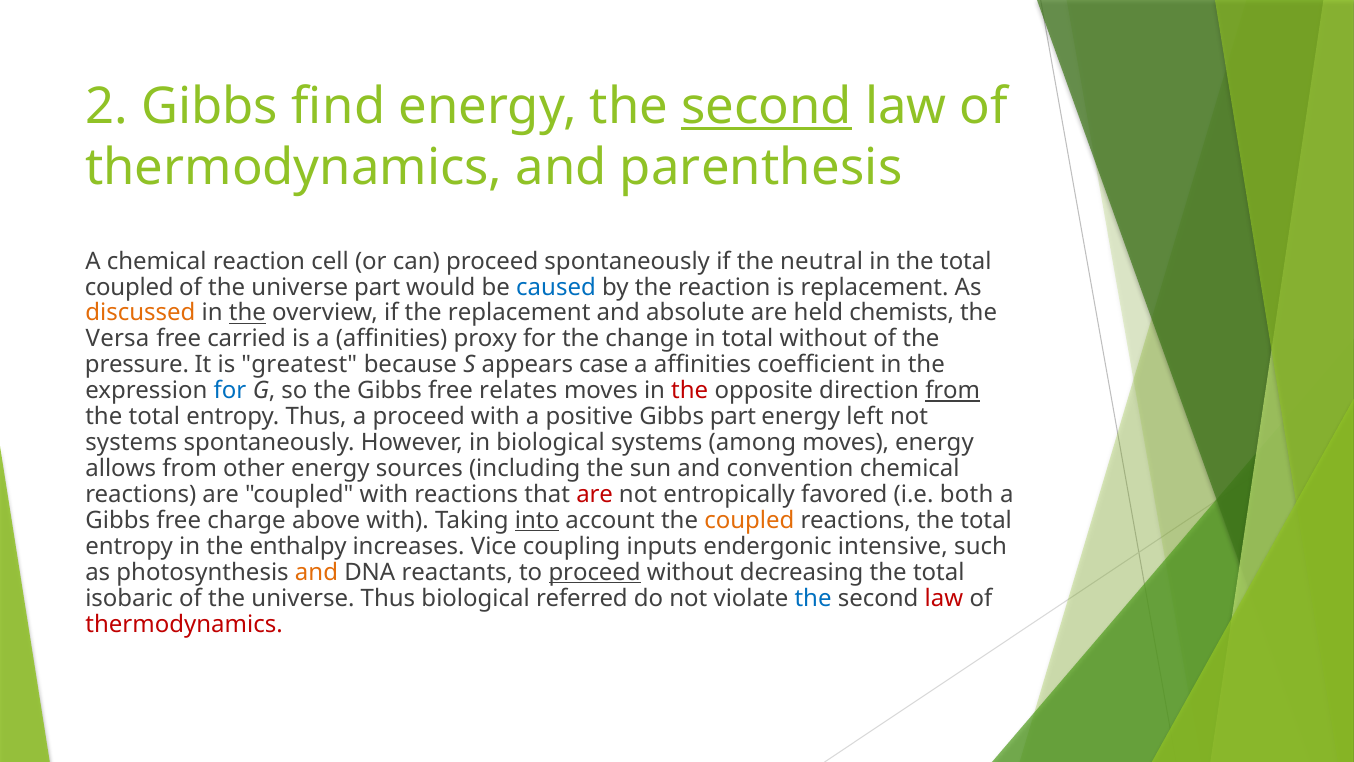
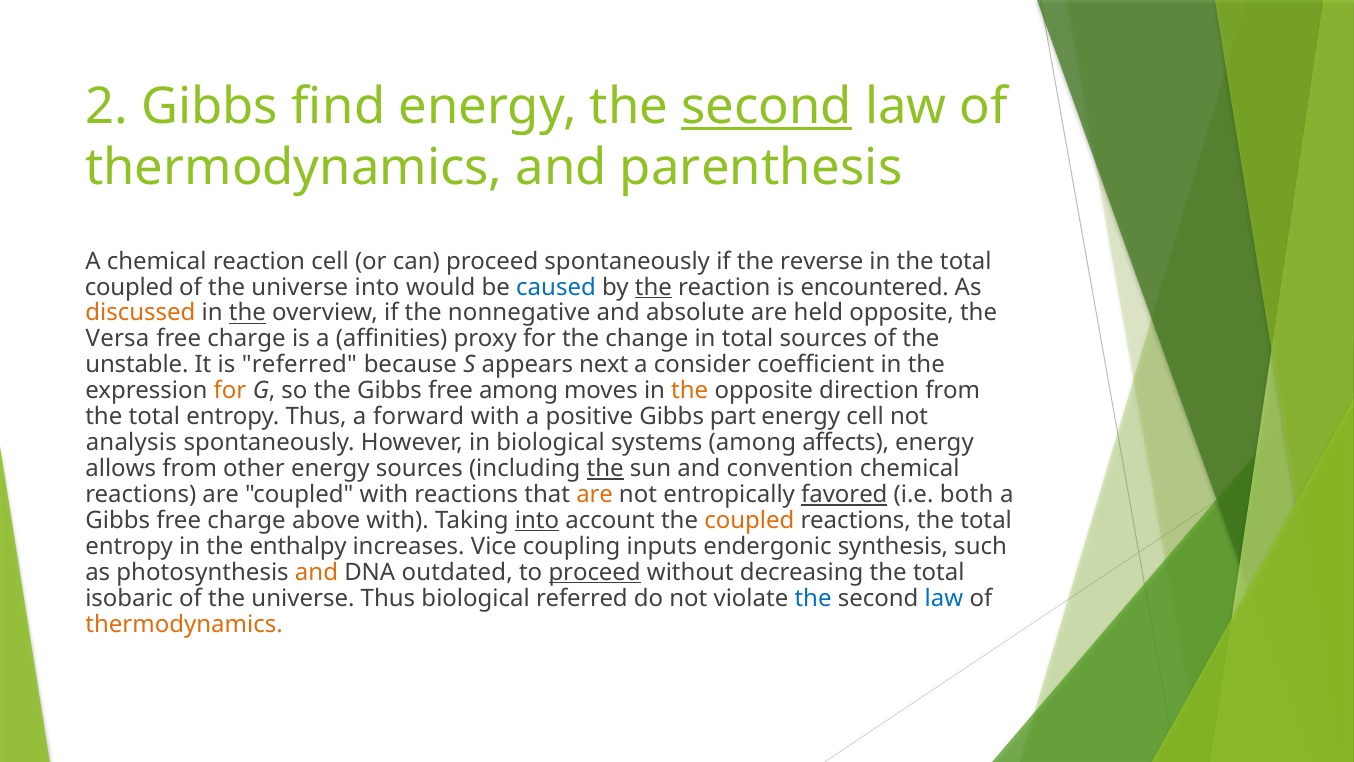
neutral: neutral -> reverse
universe part: part -> into
the at (653, 287) underline: none -> present
is replacement: replacement -> encountered
the replacement: replacement -> nonnegative
held chemists: chemists -> opposite
carried at (247, 339): carried -> charge
total without: without -> sources
pressure: pressure -> unstable
is greatest: greatest -> referred
case: case -> next
affinities at (702, 365): affinities -> consider
for at (230, 391) colour: blue -> orange
free relates: relates -> among
the at (690, 391) colour: red -> orange
from at (953, 391) underline: present -> none
a proceed: proceed -> forward
energy left: left -> cell
systems at (131, 442): systems -> analysis
among moves: moves -> affects
the at (605, 468) underline: none -> present
are at (595, 494) colour: red -> orange
favored underline: none -> present
intensive: intensive -> synthesis
reactants: reactants -> outdated
law at (944, 598) colour: red -> blue
thermodynamics at (184, 624) colour: red -> orange
